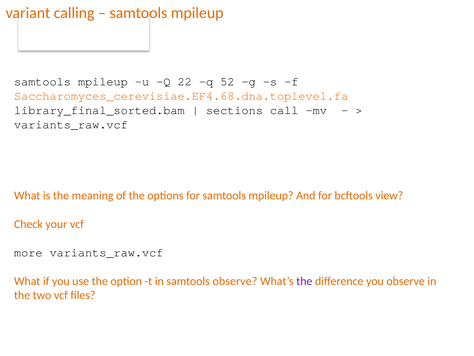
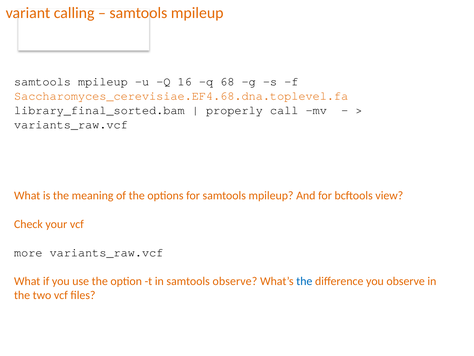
22: 22 -> 16
52: 52 -> 68
sections: sections -> properly
the at (304, 281) colour: purple -> blue
